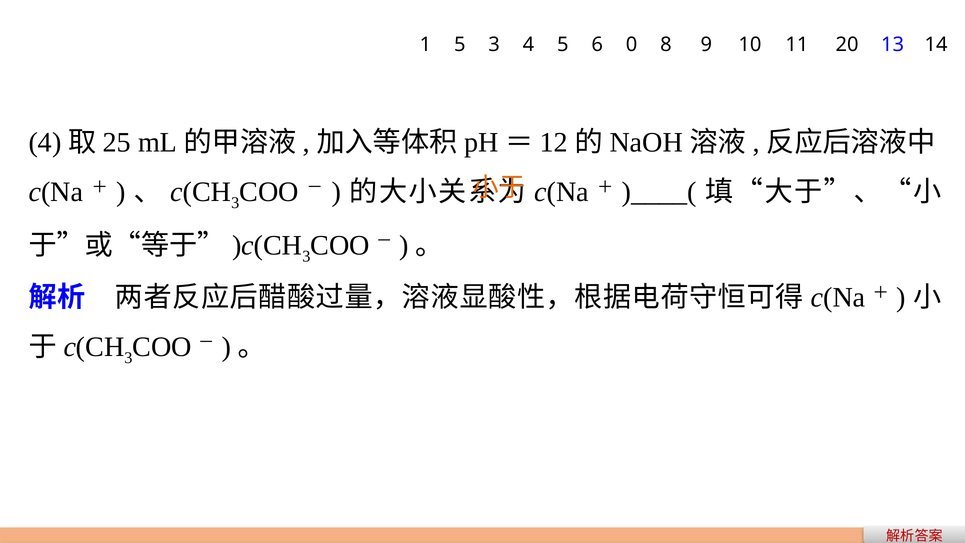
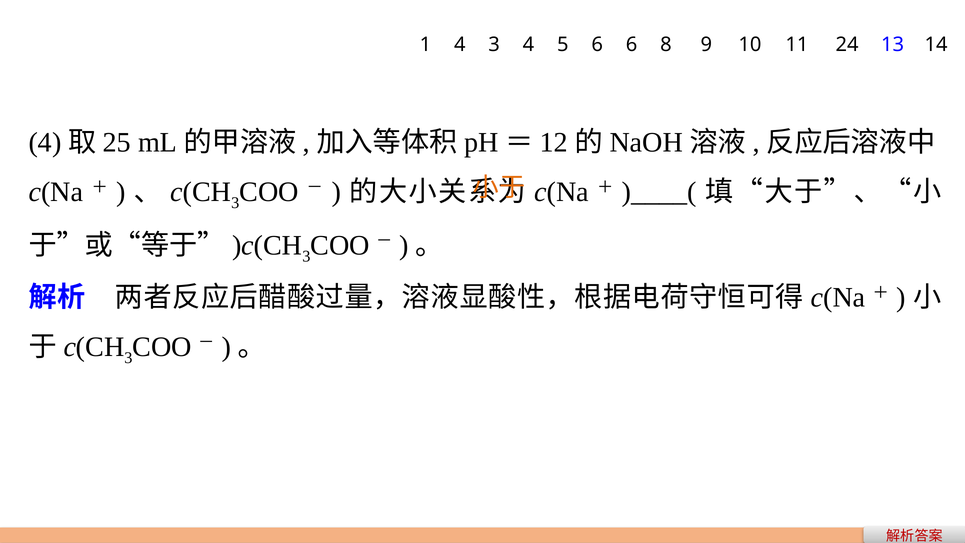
1 5: 5 -> 4
6 0: 0 -> 6
20: 20 -> 24
